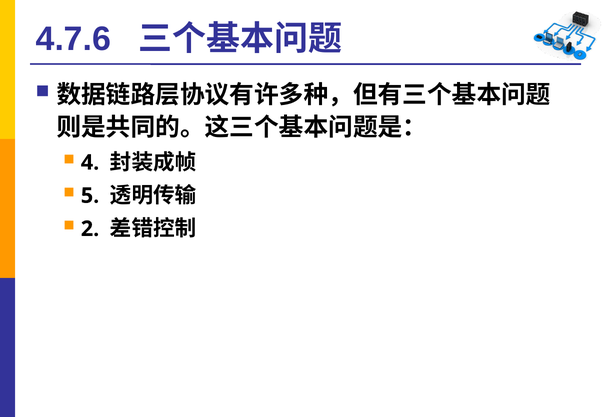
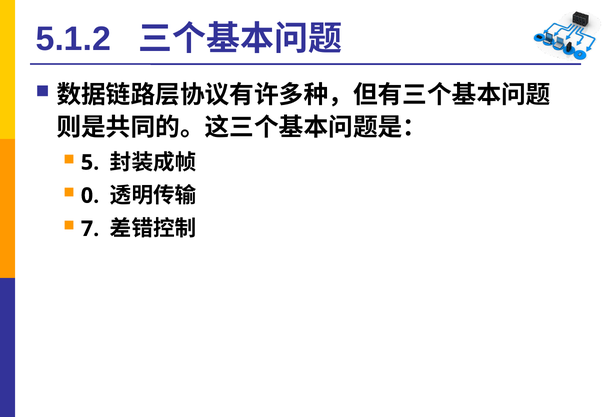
4.7.6: 4.7.6 -> 5.1.2
4: 4 -> 5
5: 5 -> 0
2: 2 -> 7
